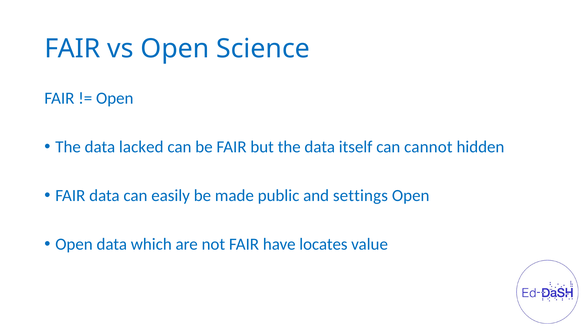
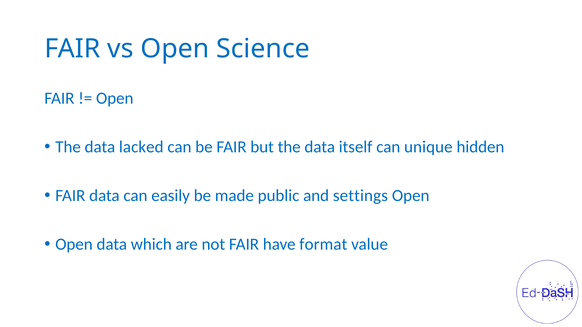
cannot: cannot -> unique
locates: locates -> format
